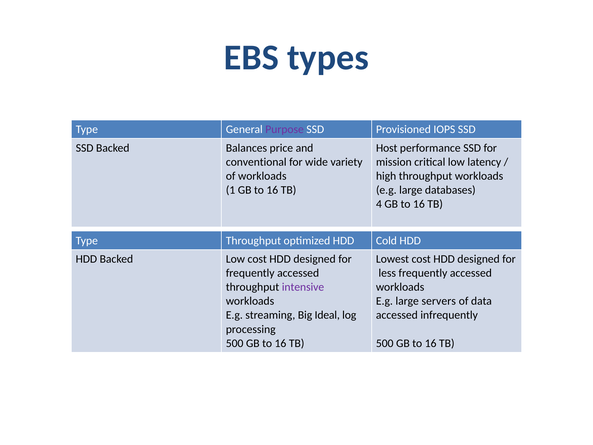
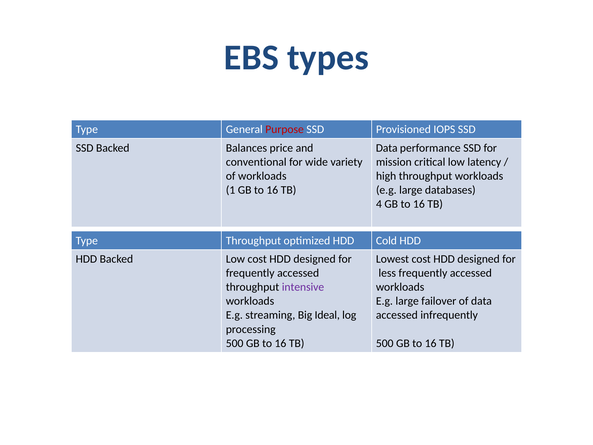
Purpose colour: purple -> red
Host at (387, 148): Host -> Data
servers: servers -> failover
